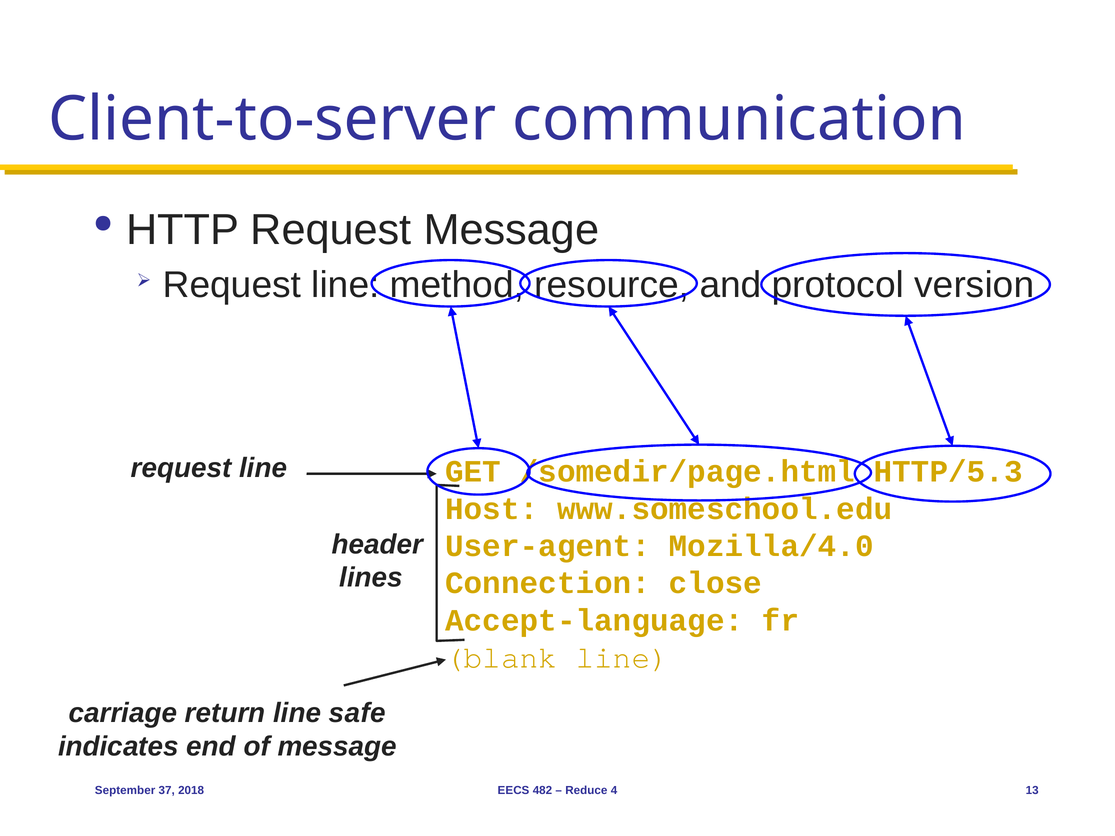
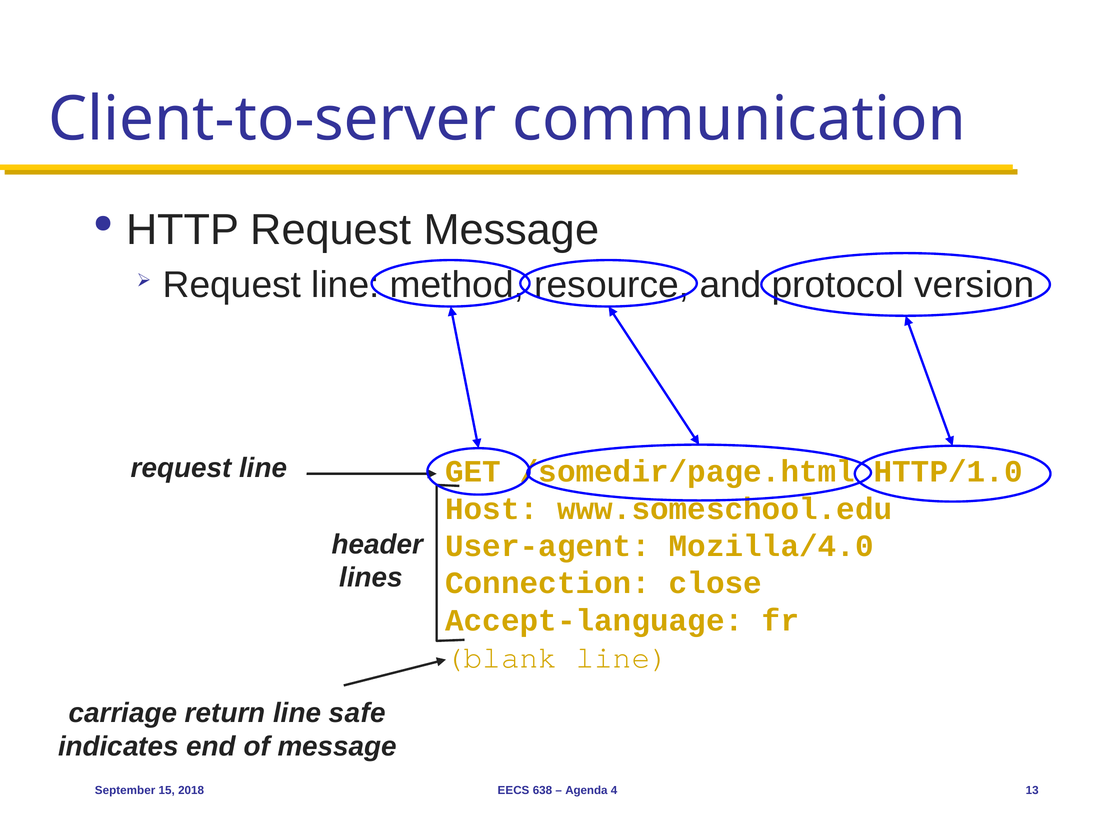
HTTP/5.3: HTTP/5.3 -> HTTP/1.0
37: 37 -> 15
482: 482 -> 638
Reduce: Reduce -> Agenda
